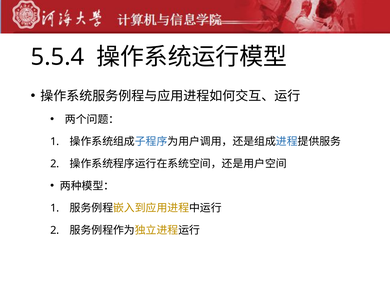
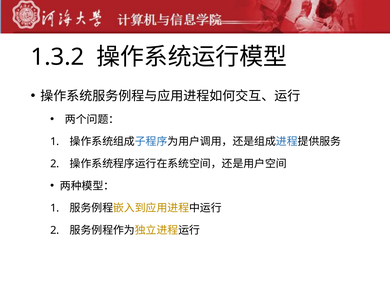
5.5.4: 5.5.4 -> 1.3.2
